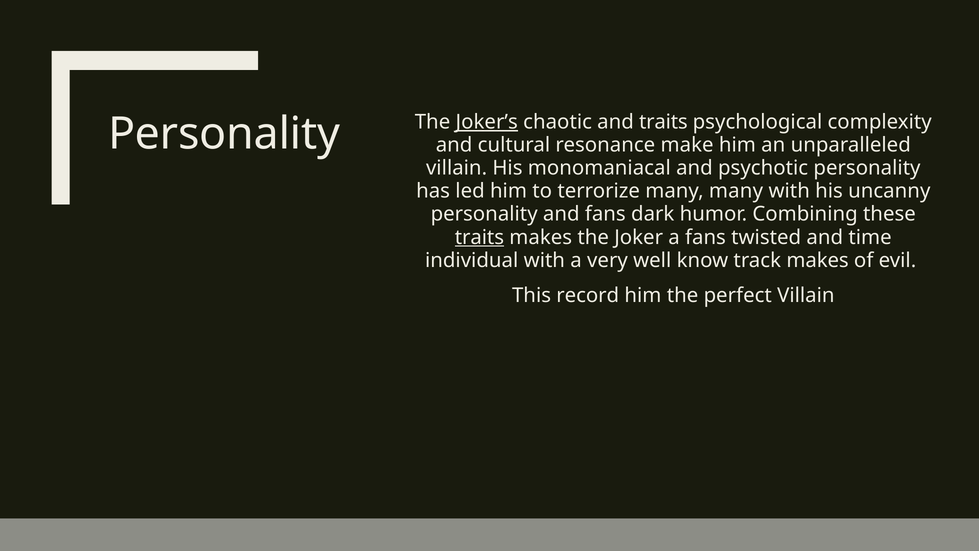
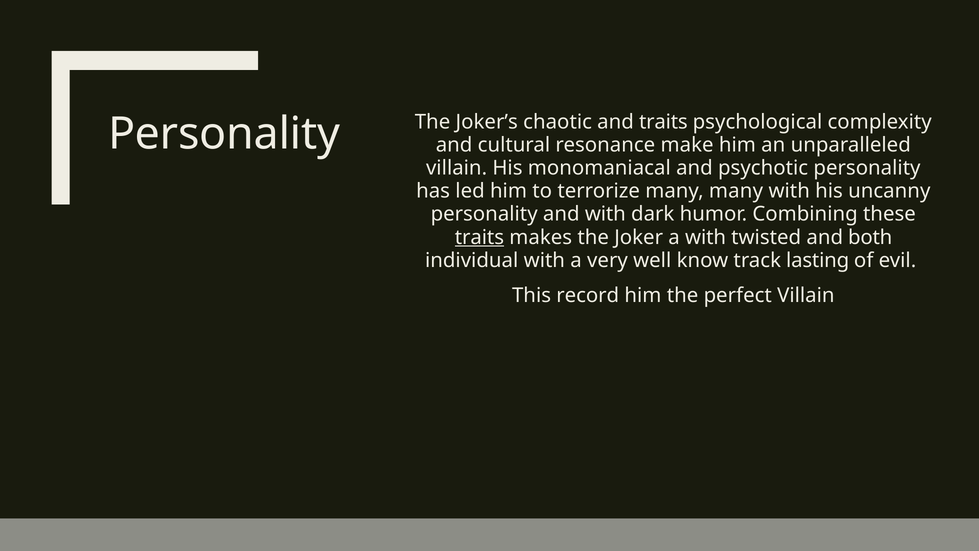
Joker’s underline: present -> none
and fans: fans -> with
a fans: fans -> with
time: time -> both
track makes: makes -> lasting
